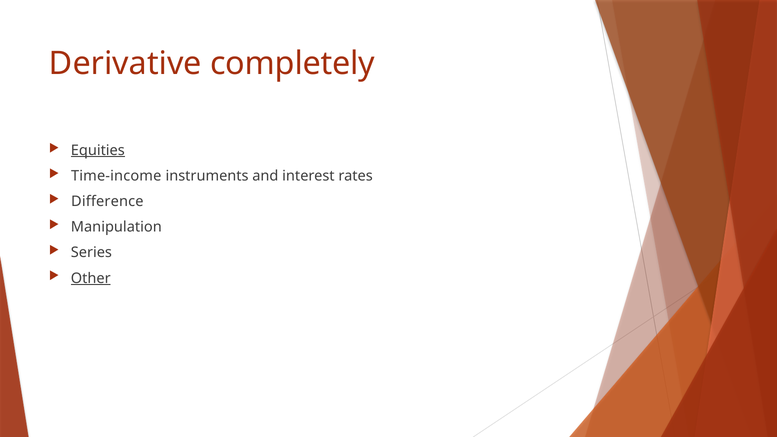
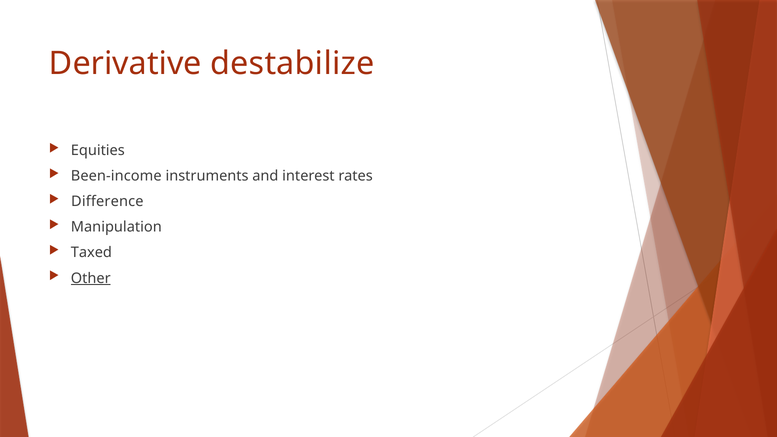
completely: completely -> destabilize
Equities underline: present -> none
Time-income: Time-income -> Been-income
Series: Series -> Taxed
